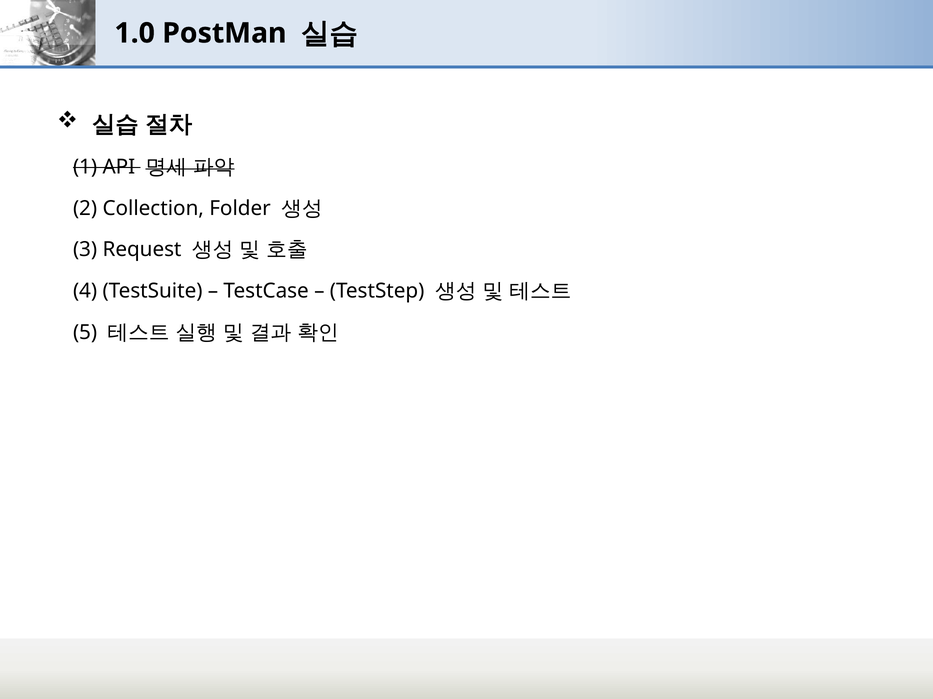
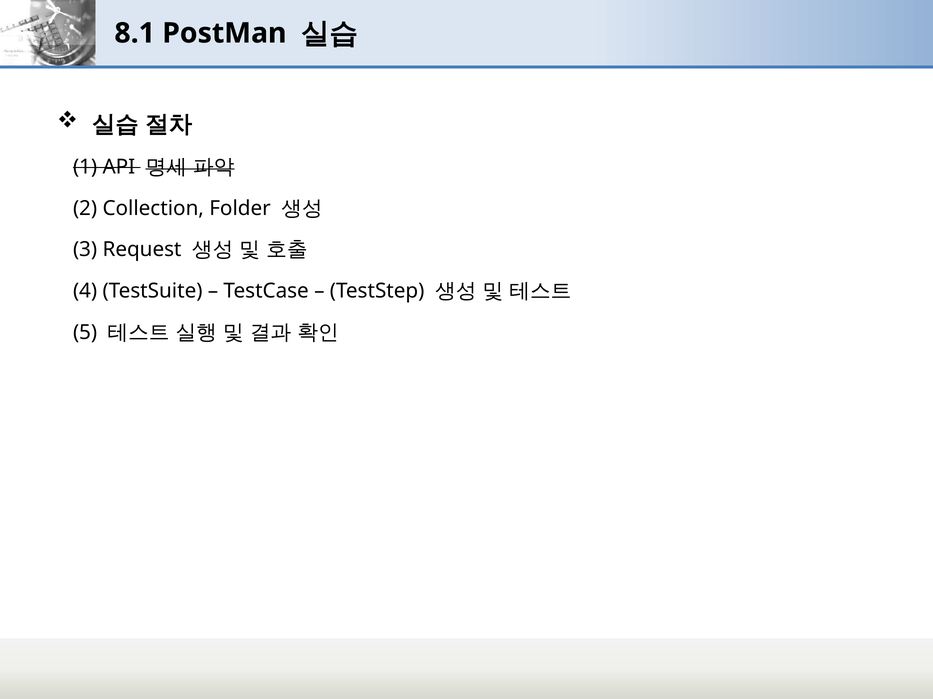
1.0: 1.0 -> 8.1
